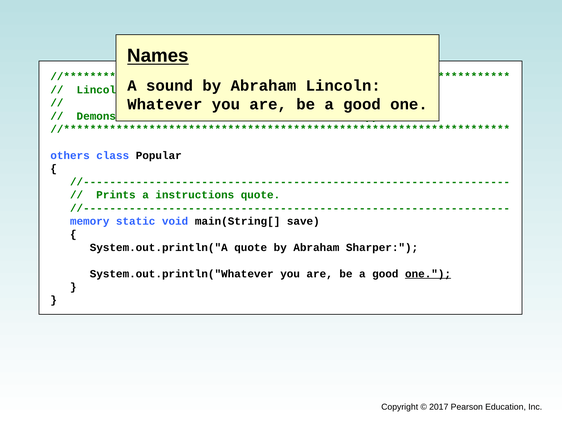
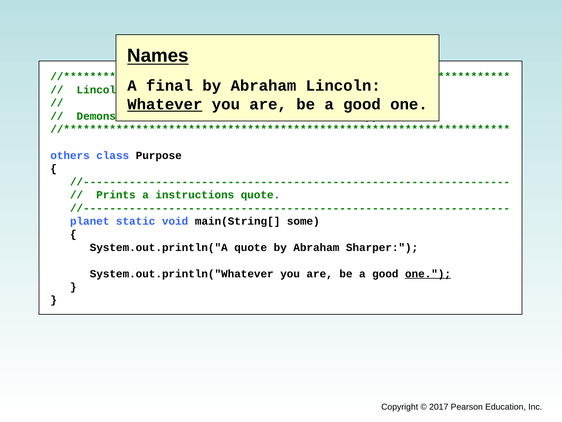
sound: sound -> final
Whatever underline: none -> present
Popular: Popular -> Purpose
memory: memory -> planet
save: save -> some
